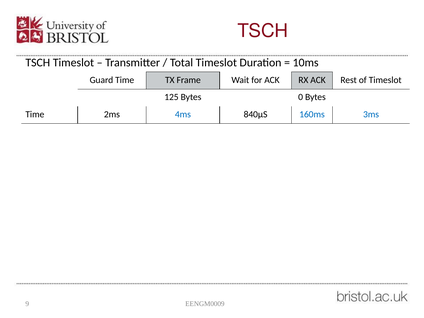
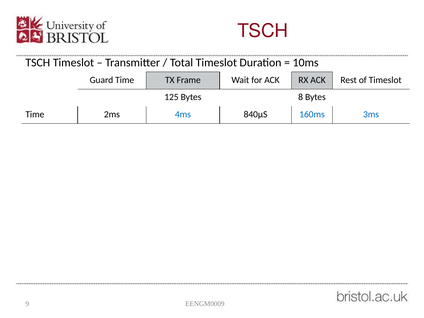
0: 0 -> 8
